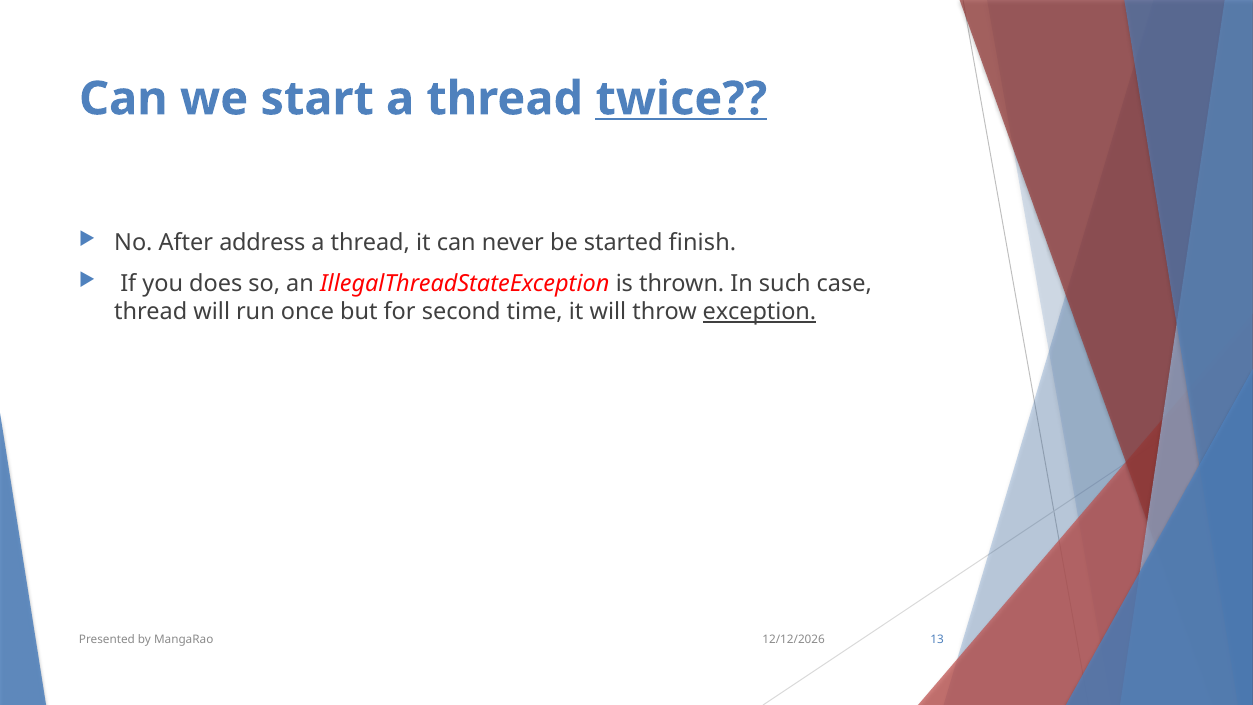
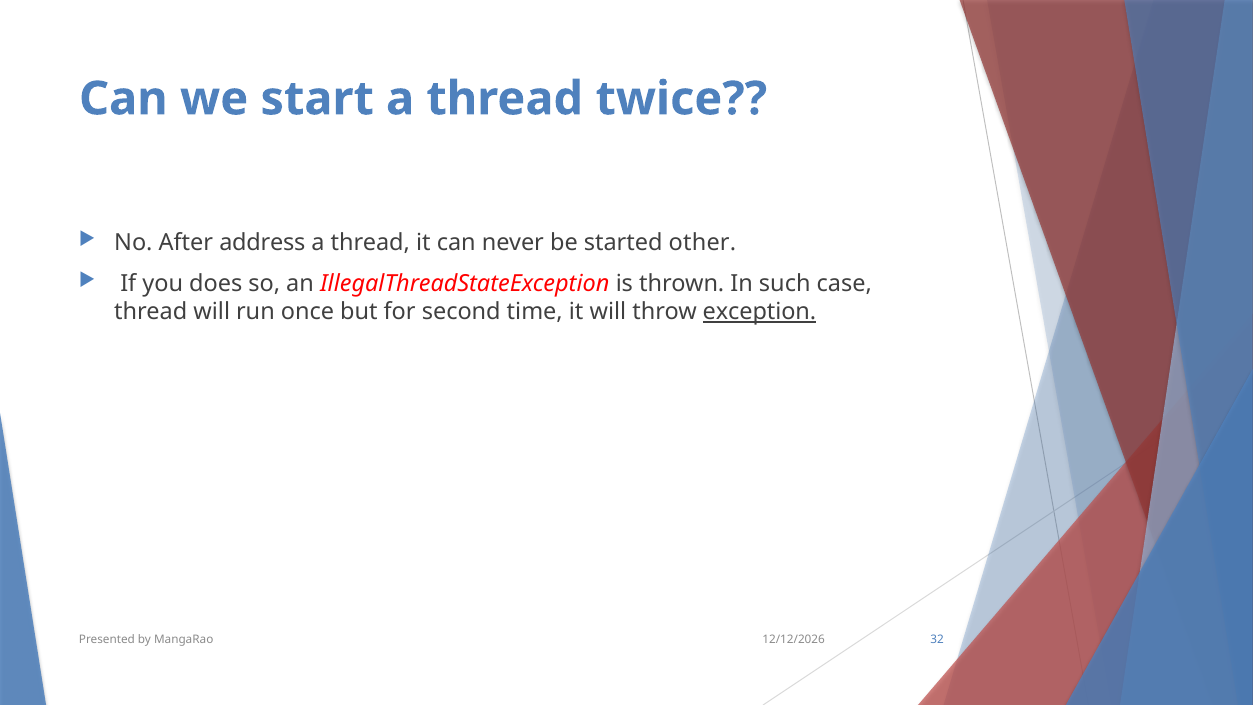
twice underline: present -> none
finish: finish -> other
13: 13 -> 32
